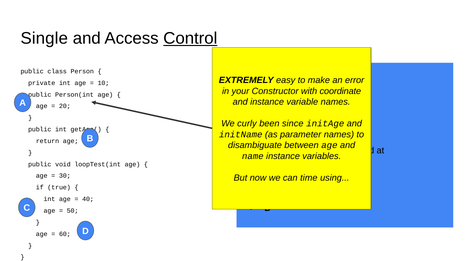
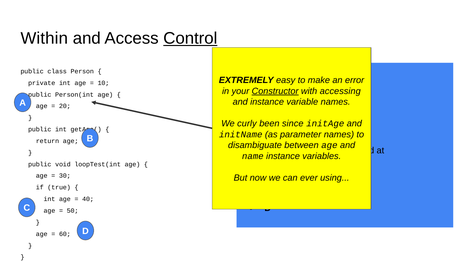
Single: Single -> Within
Constructor underline: none -> present
coordinate: coordinate -> accessing
time: time -> ever
